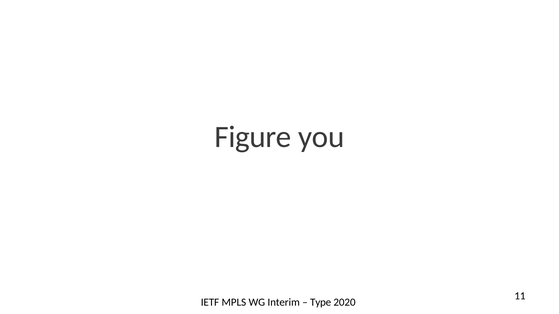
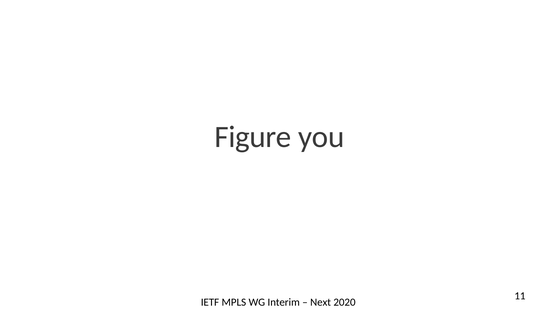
Type: Type -> Next
